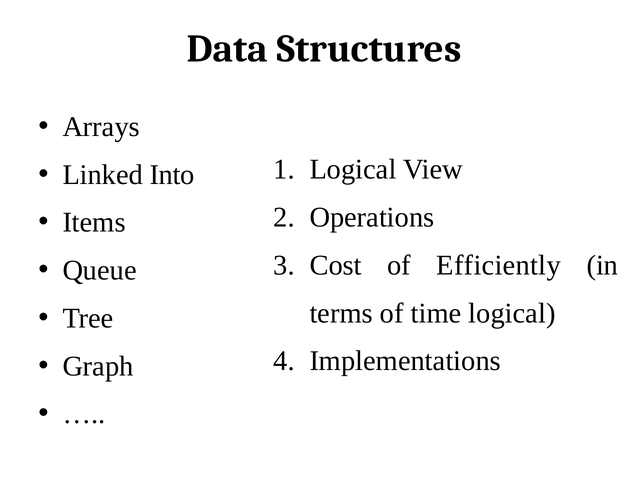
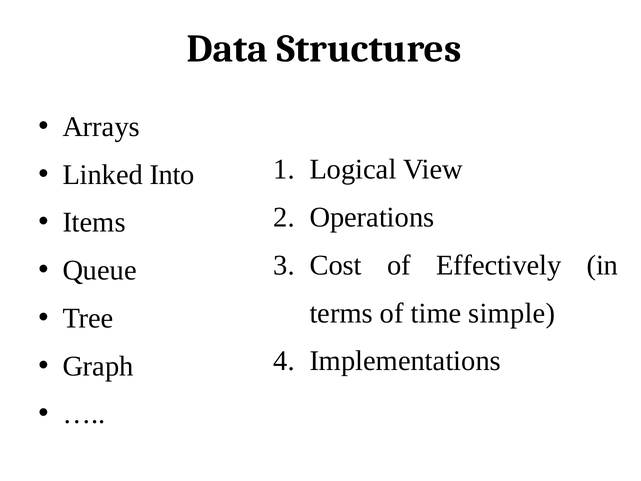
Efficiently: Efficiently -> Effectively
time logical: logical -> simple
